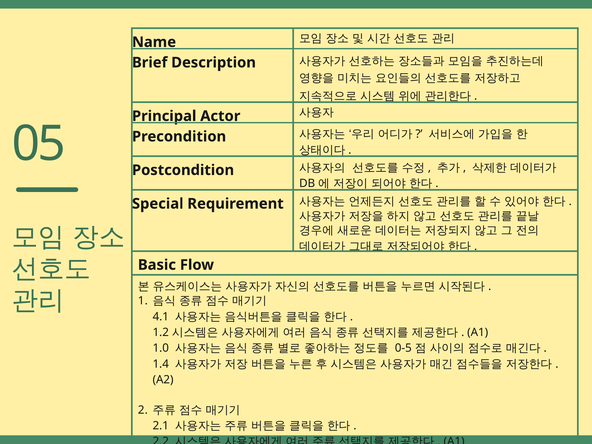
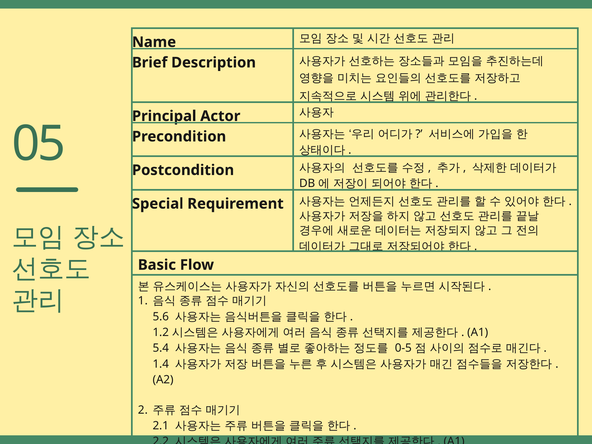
4.1: 4.1 -> 5.6
1.0: 1.0 -> 5.4
